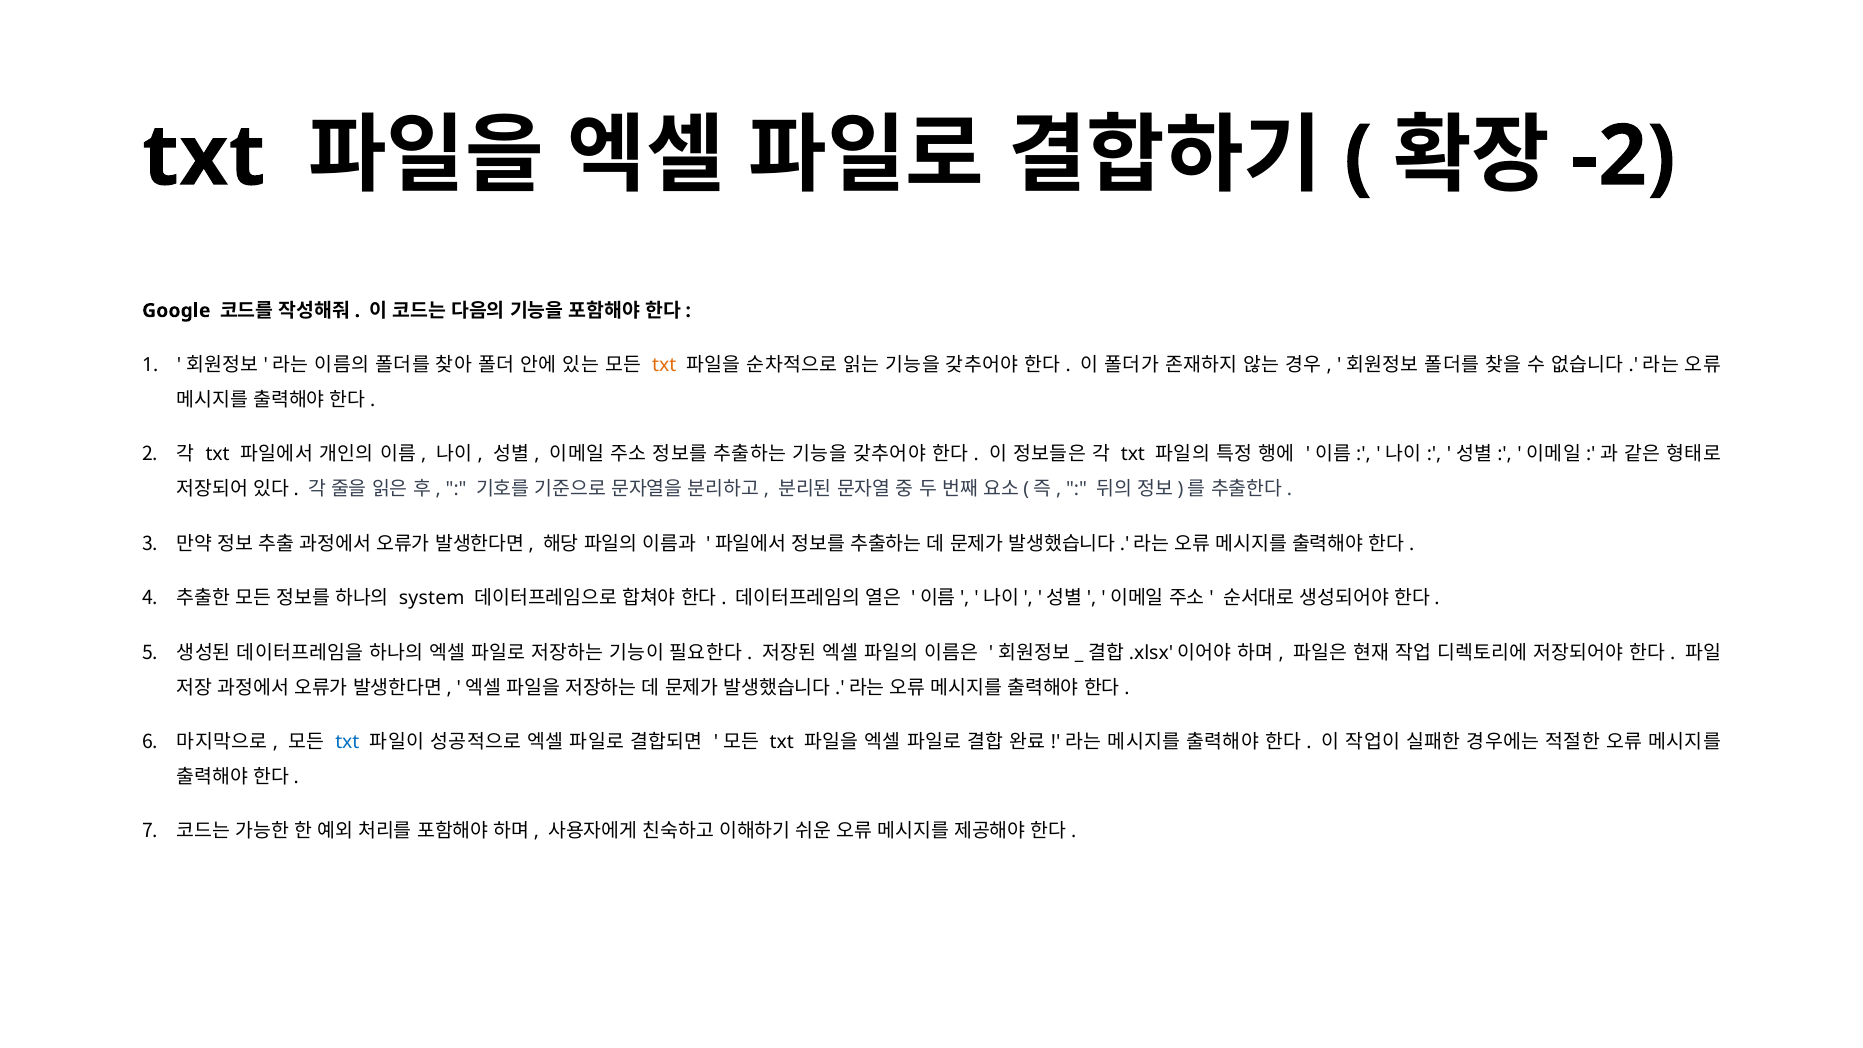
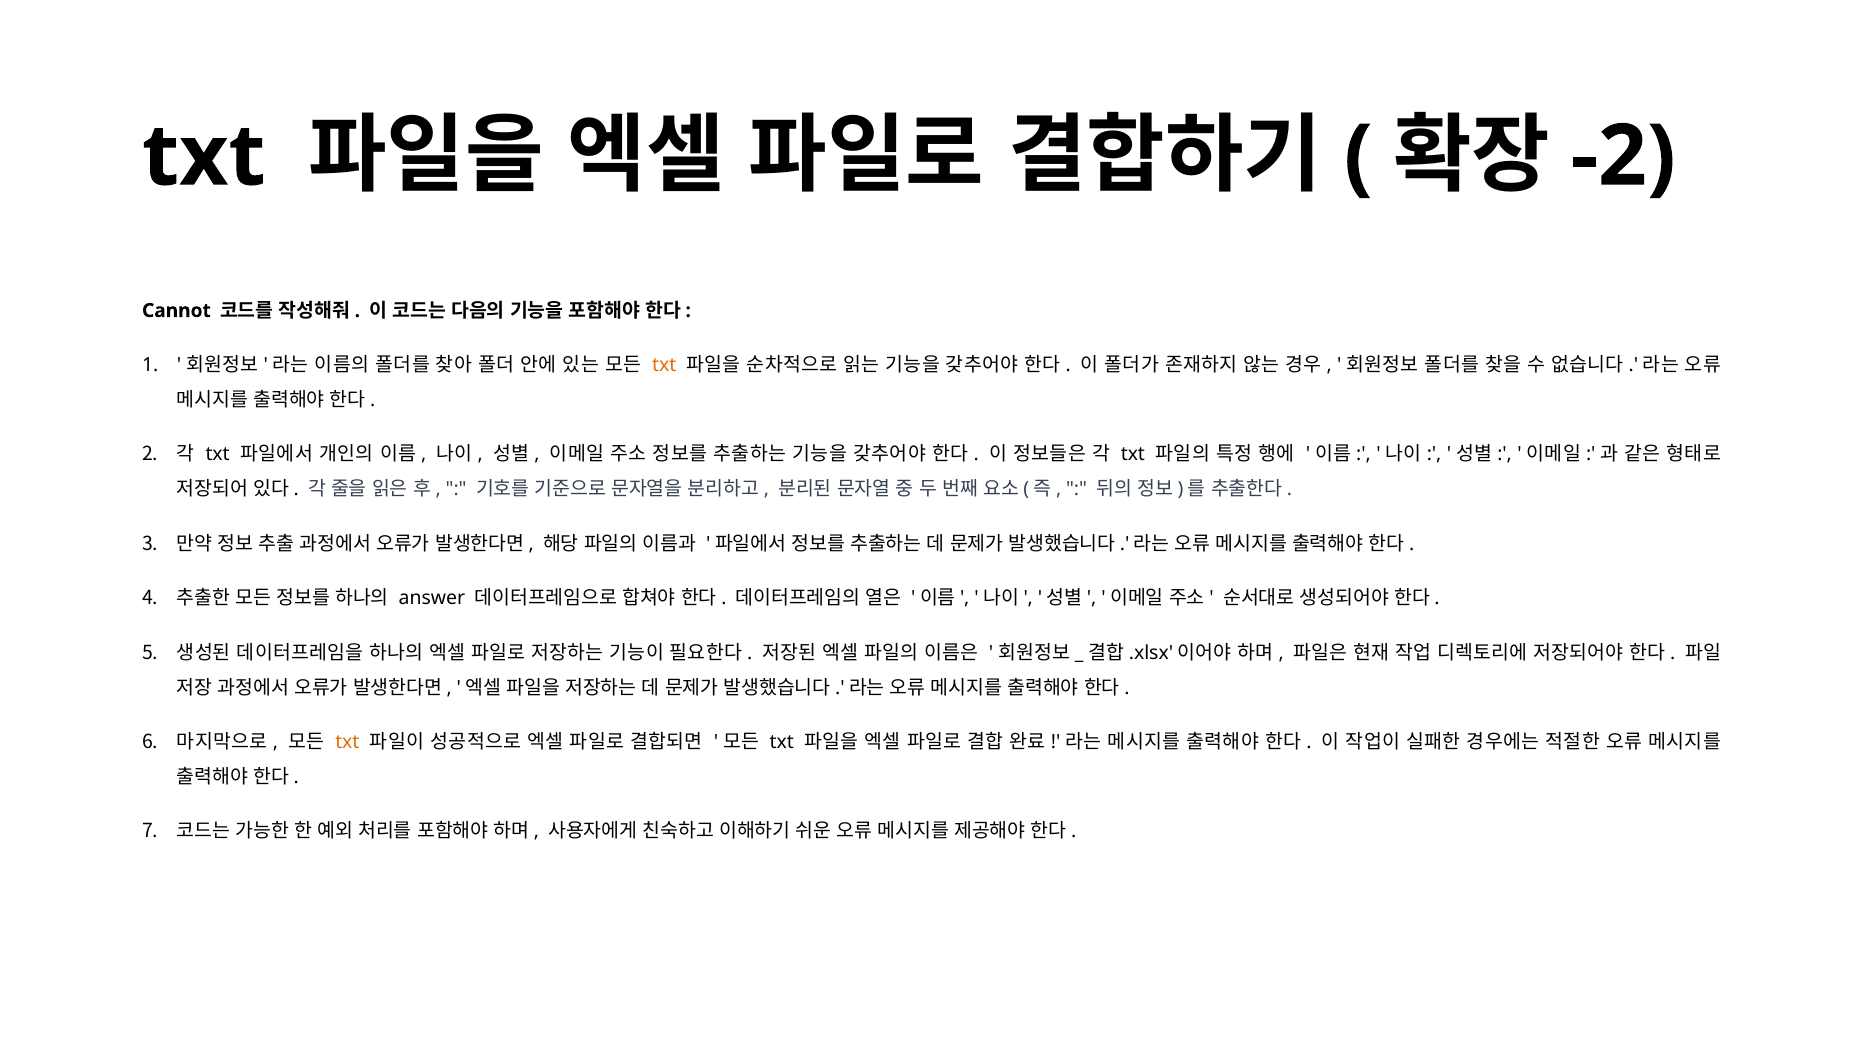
Google: Google -> Cannot
system: system -> answer
txt at (347, 742) colour: blue -> orange
